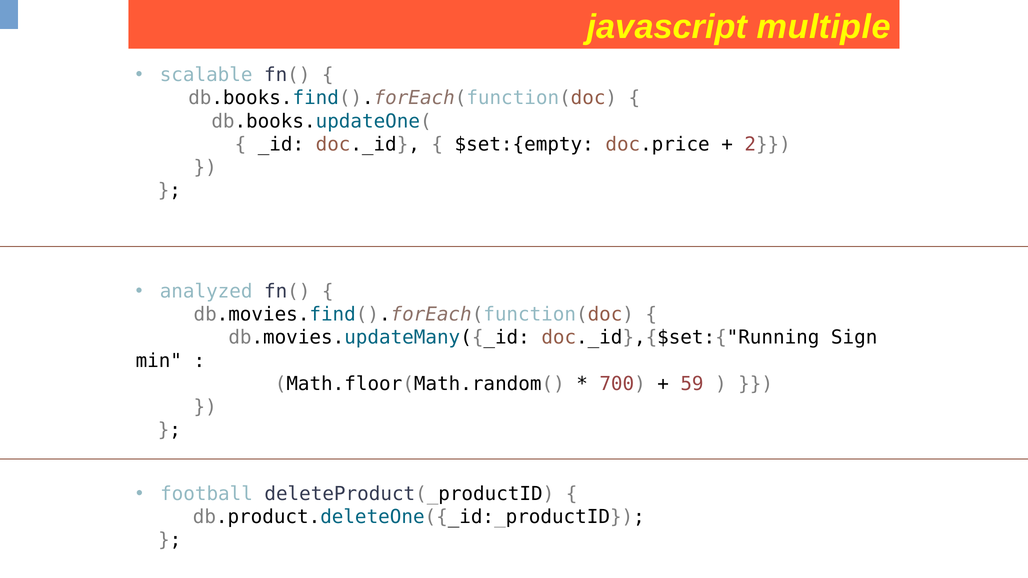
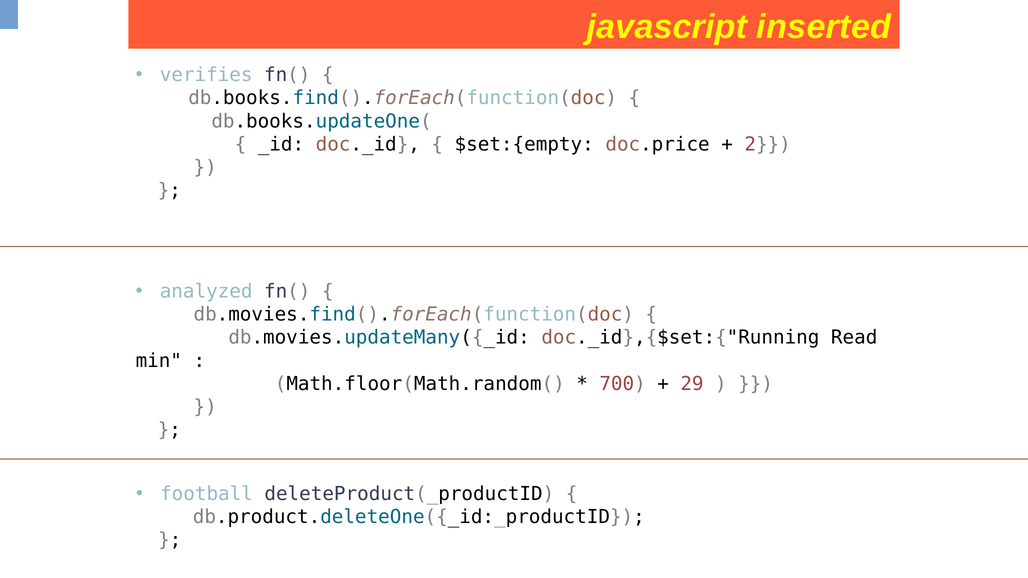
multiple: multiple -> inserted
scalable: scalable -> verifies
Sign: Sign -> Read
59: 59 -> 29
